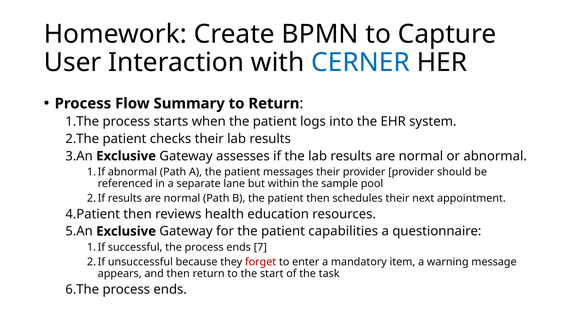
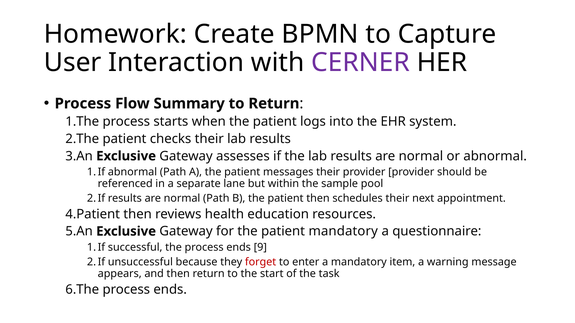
CERNER colour: blue -> purple
patient capabilities: capabilities -> mandatory
7: 7 -> 9
